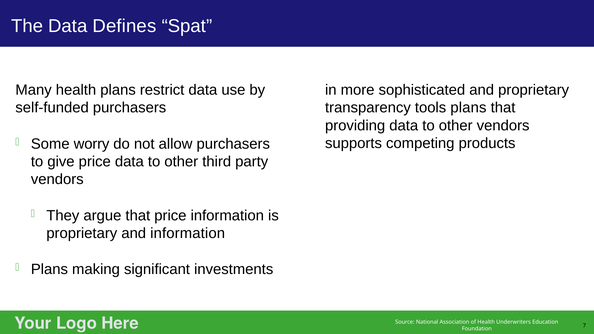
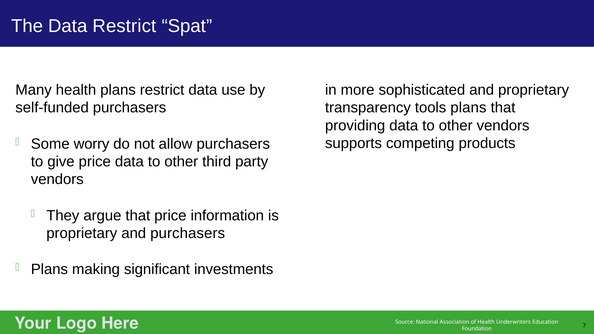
Data Defines: Defines -> Restrict
and information: information -> purchasers
